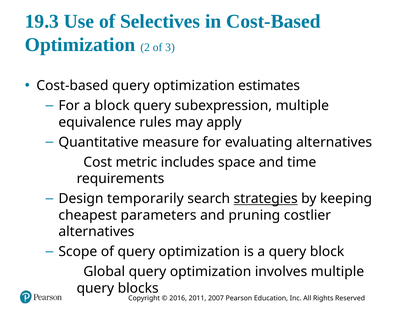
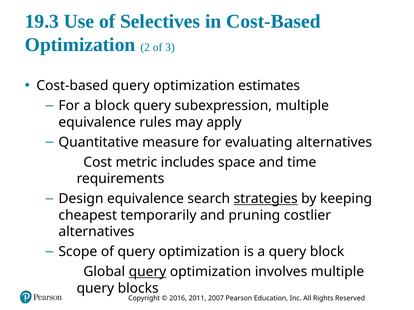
Design temporarily: temporarily -> equivalence
parameters: parameters -> temporarily
query at (147, 272) underline: none -> present
